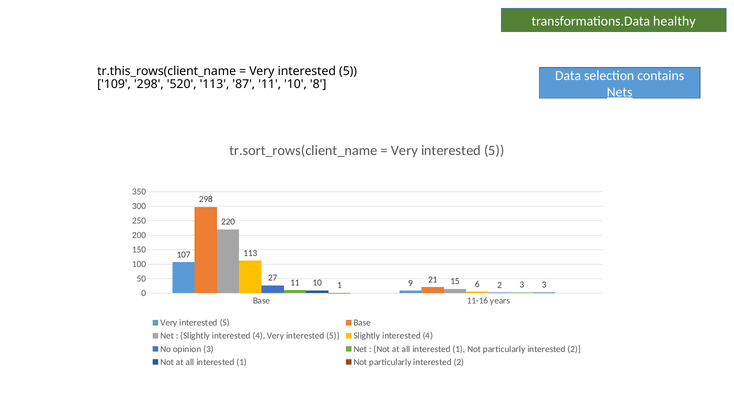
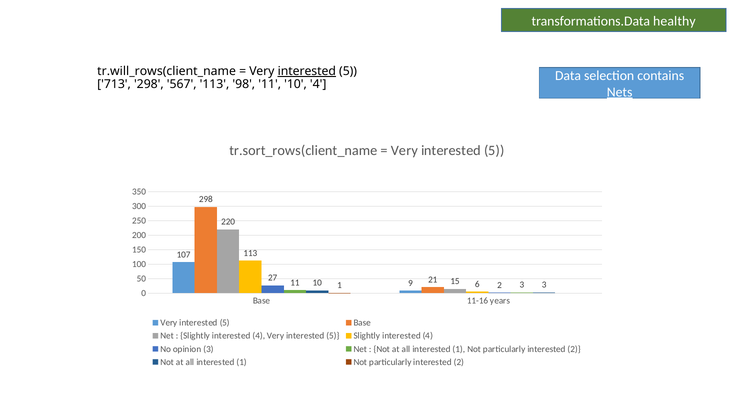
tr.this_rows(client_name: tr.this_rows(client_name -> tr.will_rows(client_name
interested at (307, 71) underline: none -> present
109: 109 -> 713
520: 520 -> 567
87: 87 -> 98
10 8: 8 -> 4
